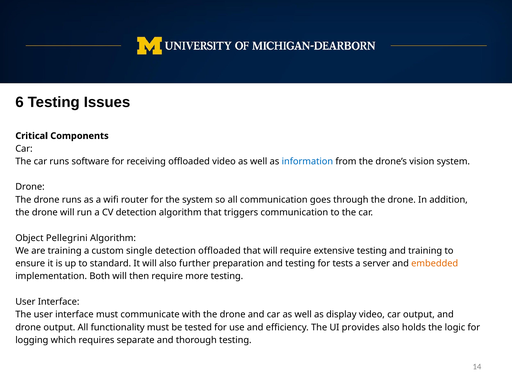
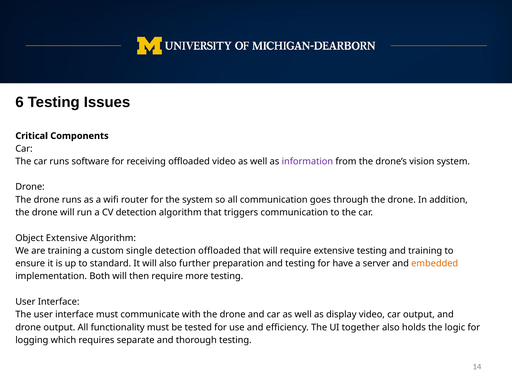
information colour: blue -> purple
Object Pellegrini: Pellegrini -> Extensive
tests: tests -> have
provides: provides -> together
